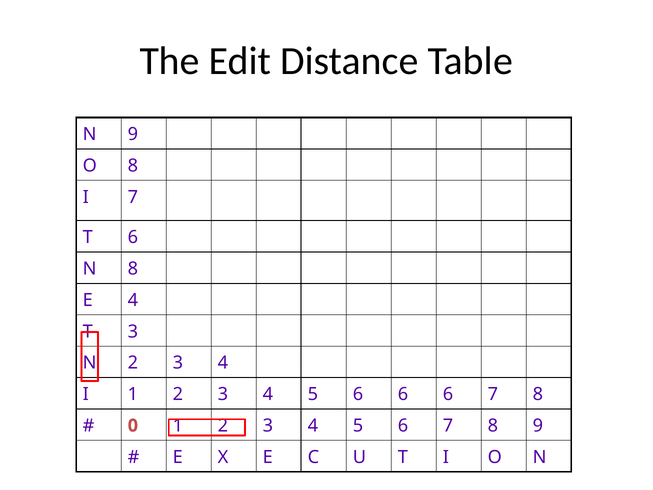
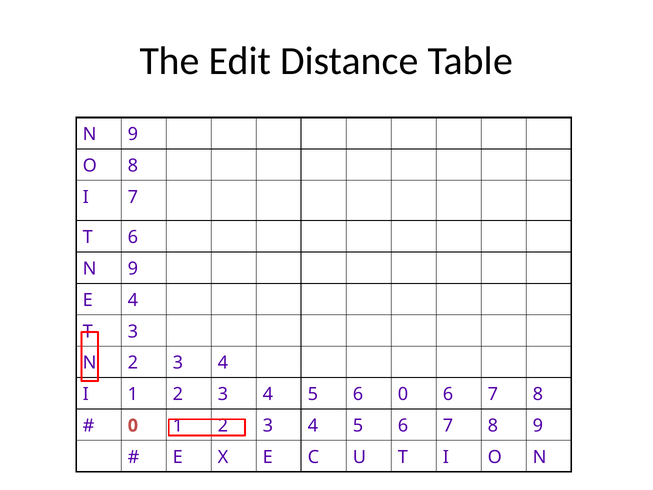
8 at (133, 269): 8 -> 9
5 6 6: 6 -> 0
